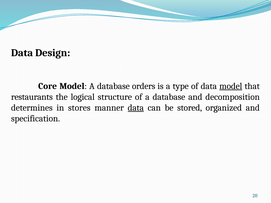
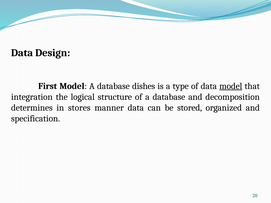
Core: Core -> First
orders: orders -> dishes
restaurants: restaurants -> integration
data at (136, 108) underline: present -> none
